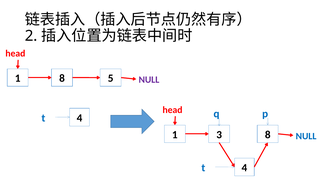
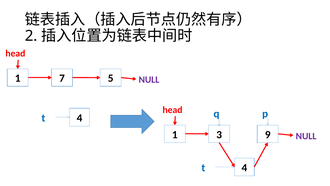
1 8: 8 -> 7
3 8: 8 -> 9
NULL at (306, 136) colour: blue -> purple
